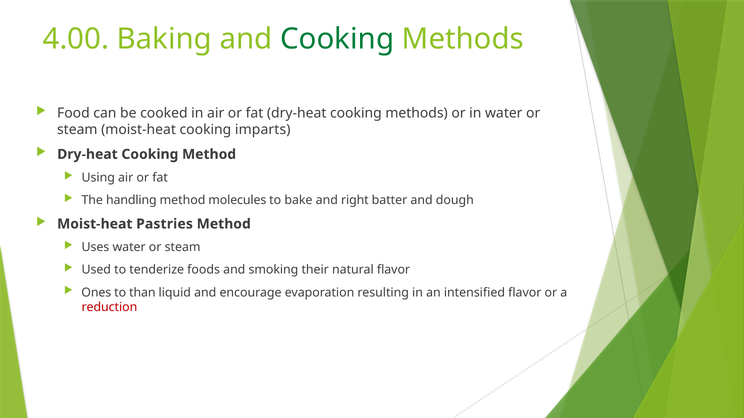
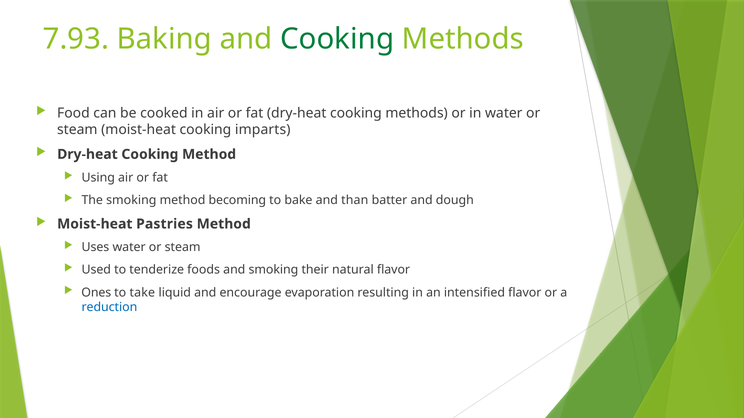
4.00: 4.00 -> 7.93
The handling: handling -> smoking
molecules: molecules -> becoming
right: right -> than
than: than -> take
reduction colour: red -> blue
